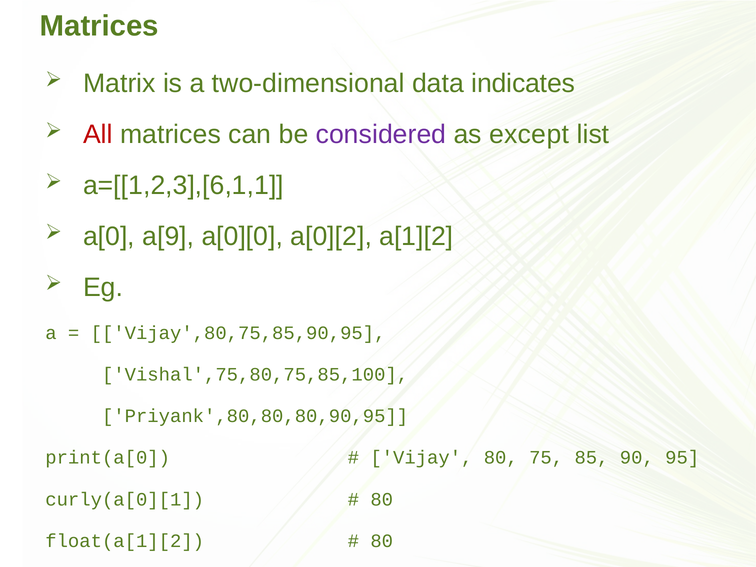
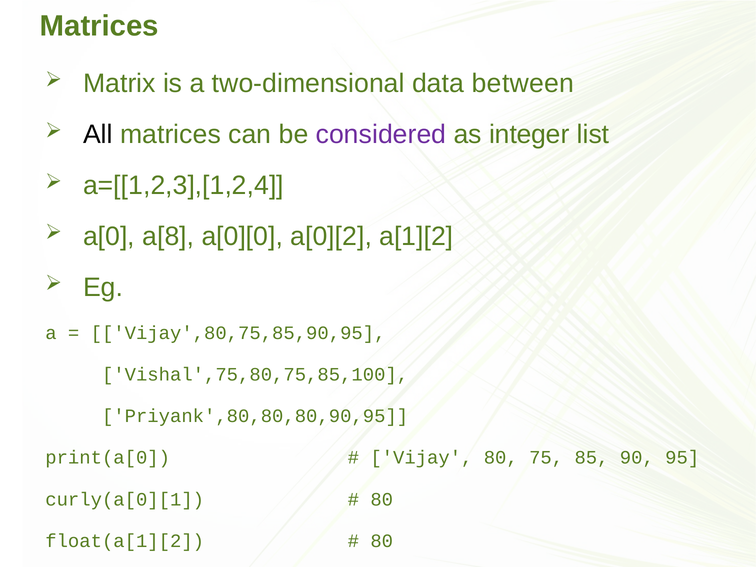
indicates: indicates -> between
All colour: red -> black
except: except -> integer
a=[[1,2,3],[6,1,1: a=[[1,2,3],[6,1,1 -> a=[[1,2,3],[1,2,4
a[9: a[9 -> a[8
